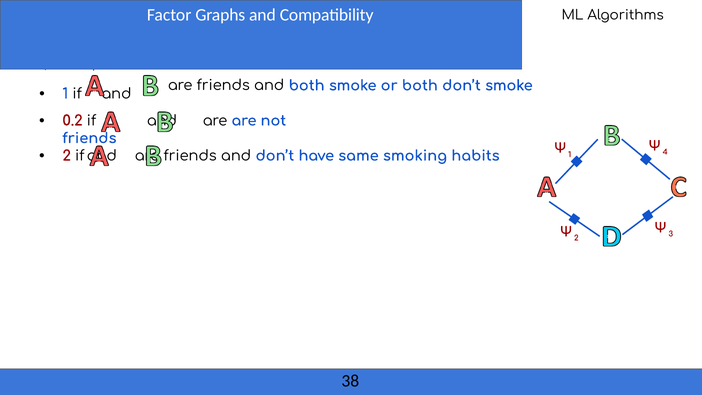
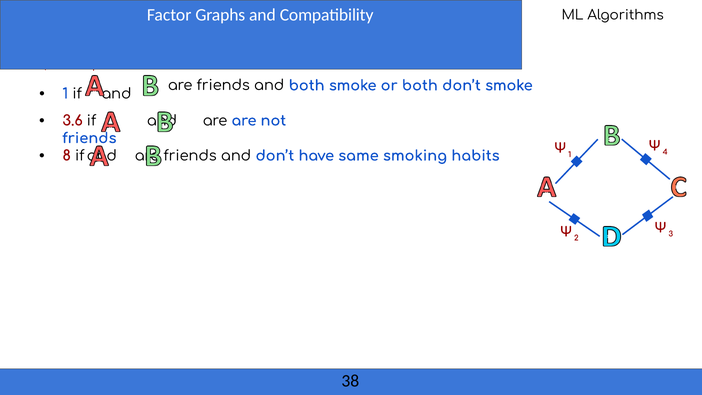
0.2: 0.2 -> 3.6
2 at (67, 156): 2 -> 8
